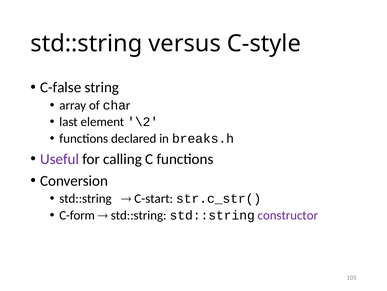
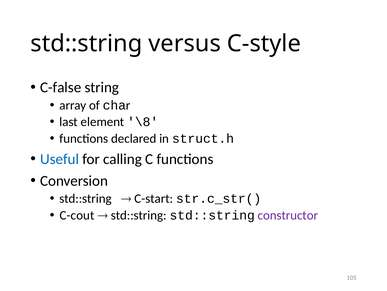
\2: \2 -> \8
breaks.h: breaks.h -> struct.h
Useful colour: purple -> blue
C-form: C-form -> C-cout
